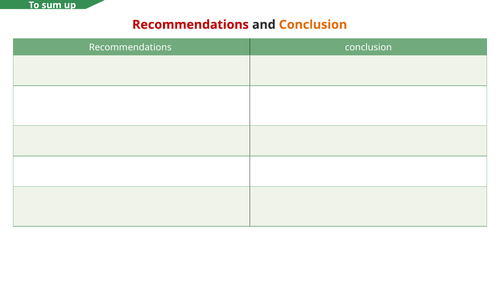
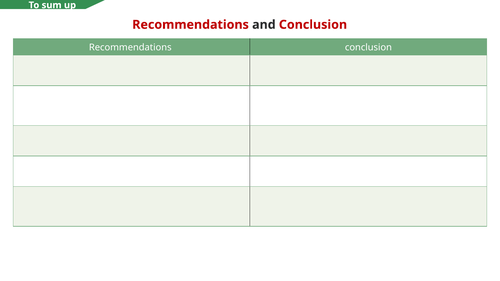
Conclusion at (313, 25) colour: orange -> red
